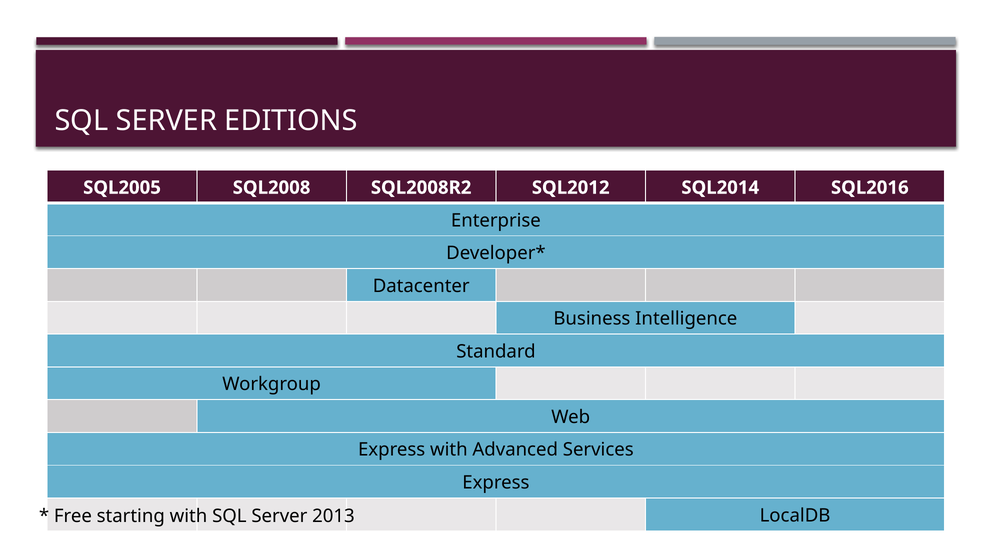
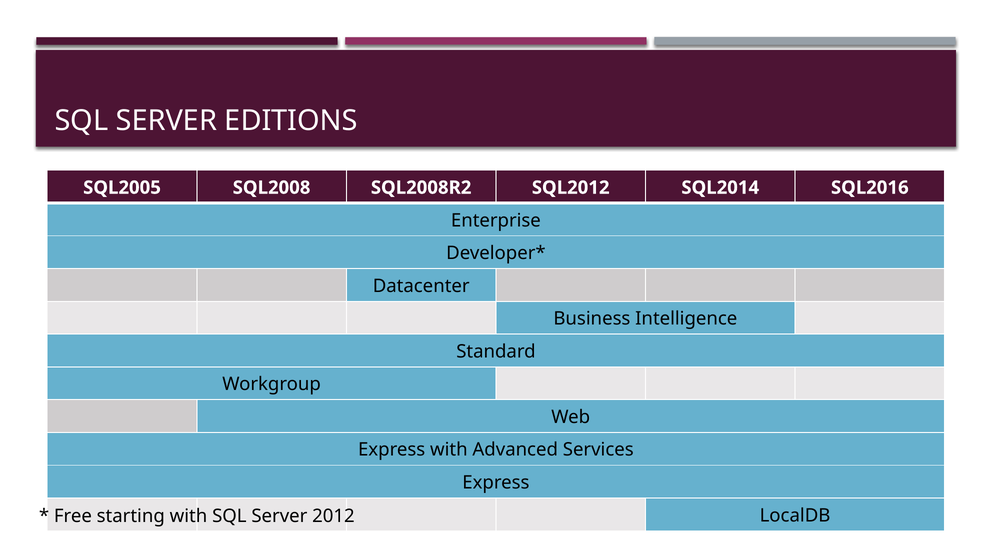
2013: 2013 -> 2012
